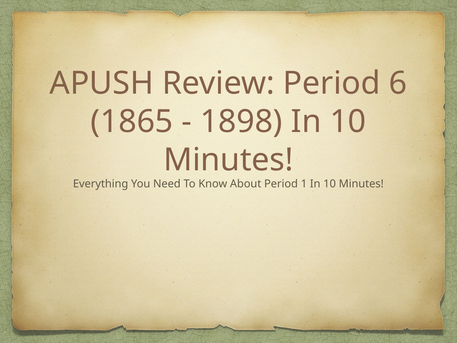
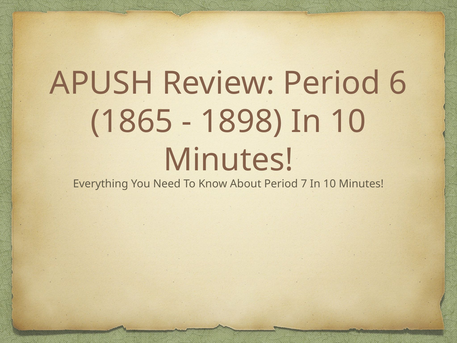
1: 1 -> 7
